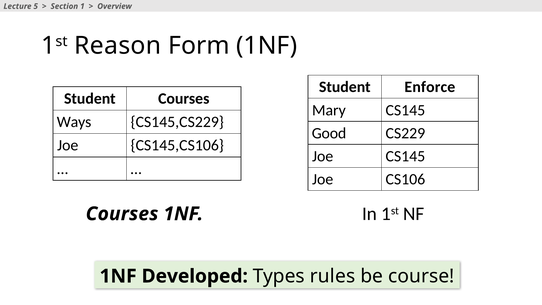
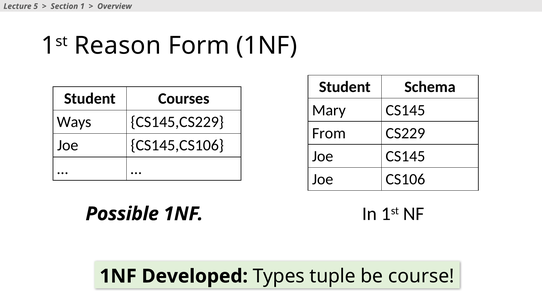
Enforce: Enforce -> Schema
Good: Good -> From
Courses at (122, 214): Courses -> Possible
rules: rules -> tuple
